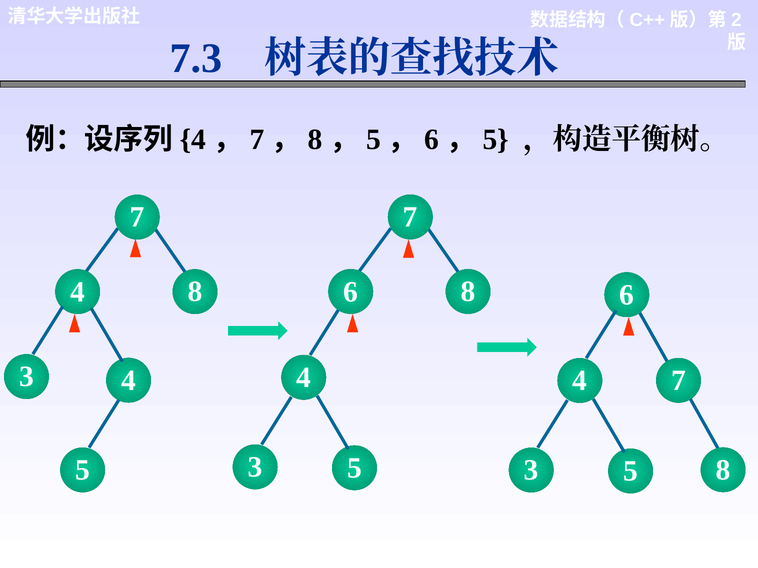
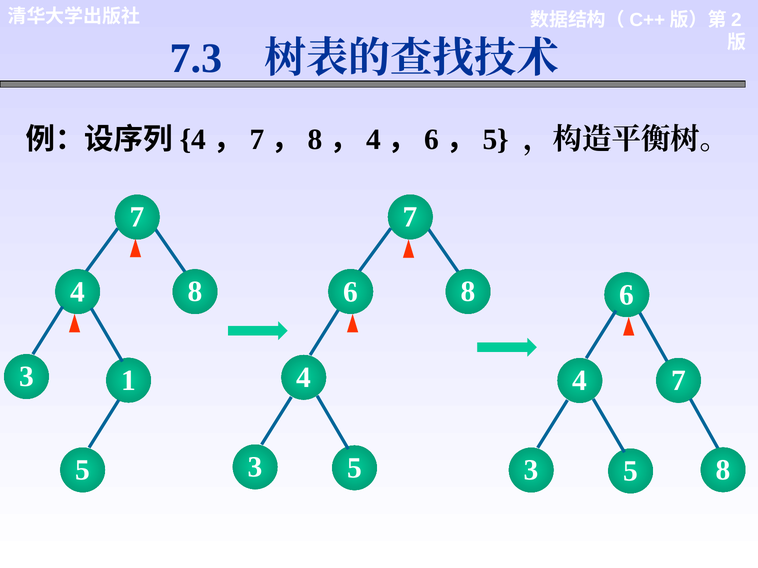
5 at (374, 140): 5 -> 4
3 4: 4 -> 1
